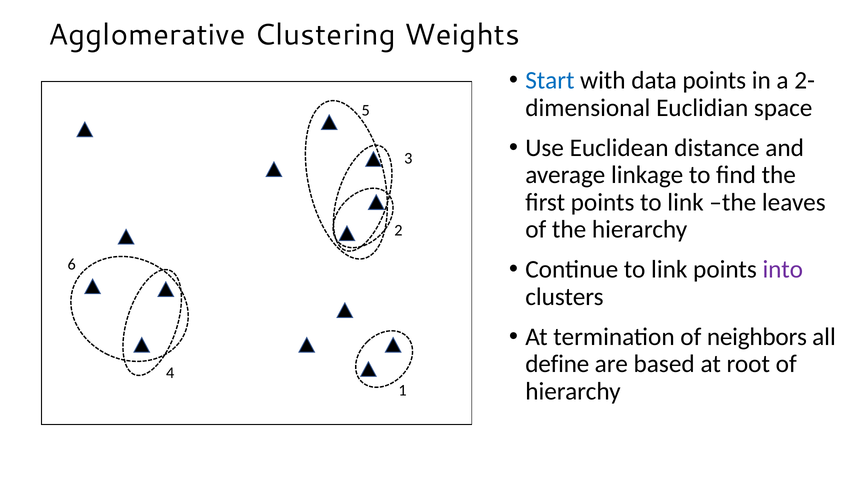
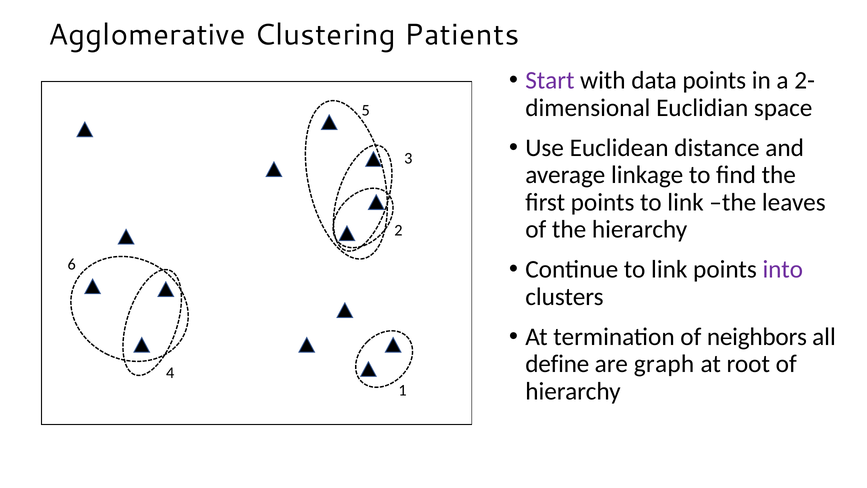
Weights: Weights -> Patients
Start colour: blue -> purple
based: based -> graph
